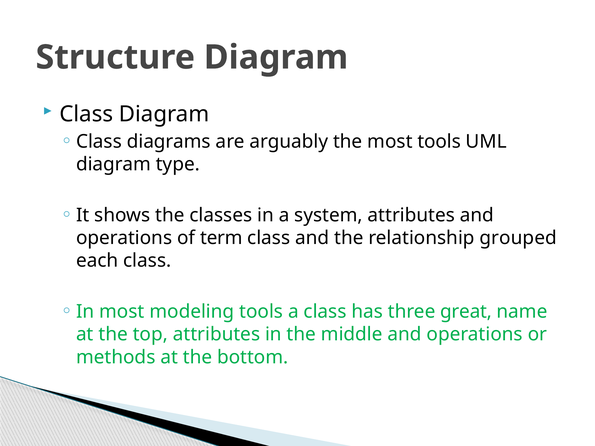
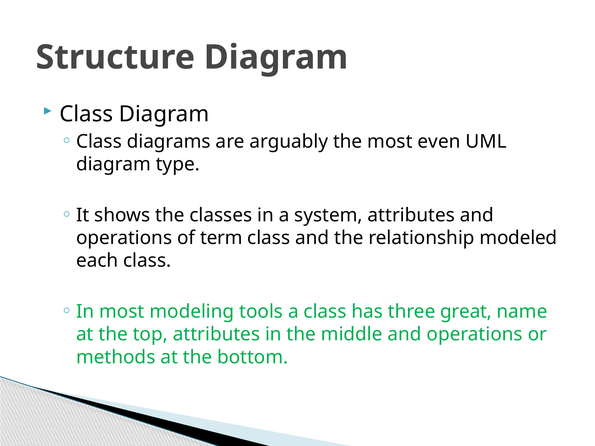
most tools: tools -> even
grouped: grouped -> modeled
